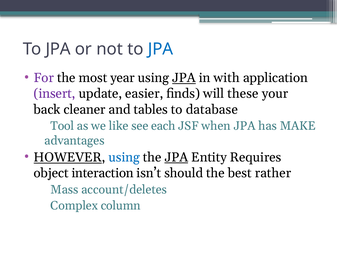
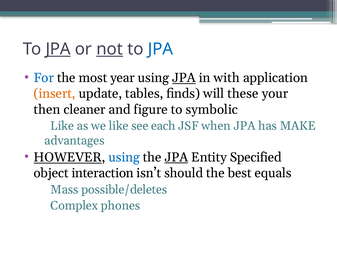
JPA at (58, 49) underline: none -> present
not underline: none -> present
For colour: purple -> blue
insert colour: purple -> orange
easier: easier -> tables
back: back -> then
tables: tables -> figure
database: database -> symbolic
Tool at (62, 126): Tool -> Like
Requires: Requires -> Specified
rather: rather -> equals
account/deletes: account/deletes -> possible/deletes
column: column -> phones
